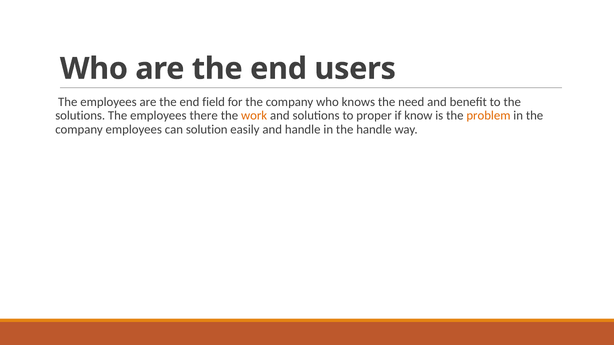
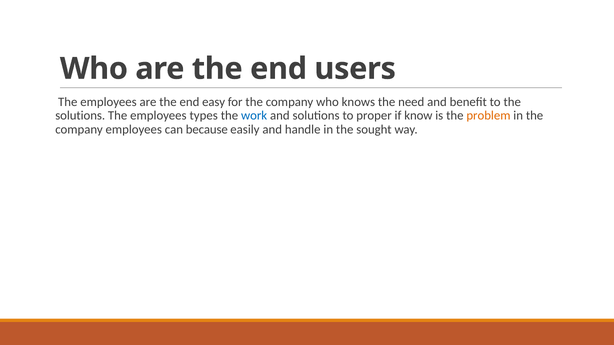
field: field -> easy
there: there -> types
work colour: orange -> blue
solution: solution -> because
the handle: handle -> sought
